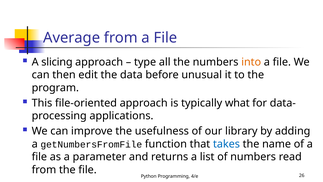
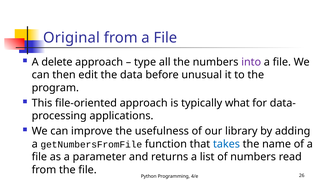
Average: Average -> Original
slicing: slicing -> delete
into colour: orange -> purple
